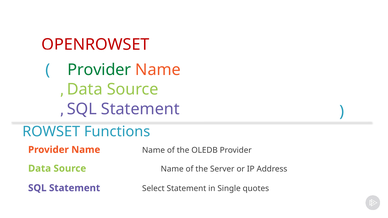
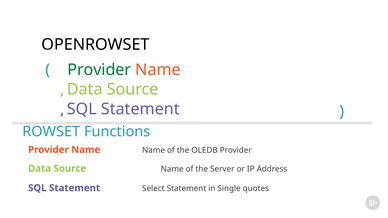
OPENROWSET colour: red -> black
